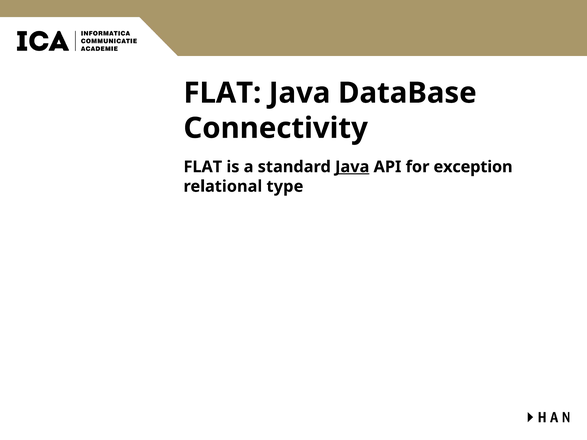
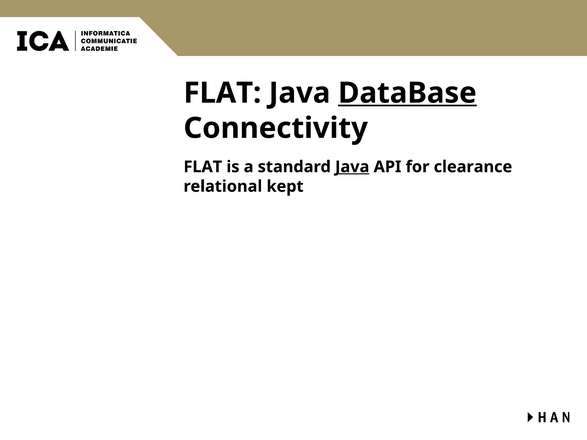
DataBase underline: none -> present
exception: exception -> clearance
type: type -> kept
